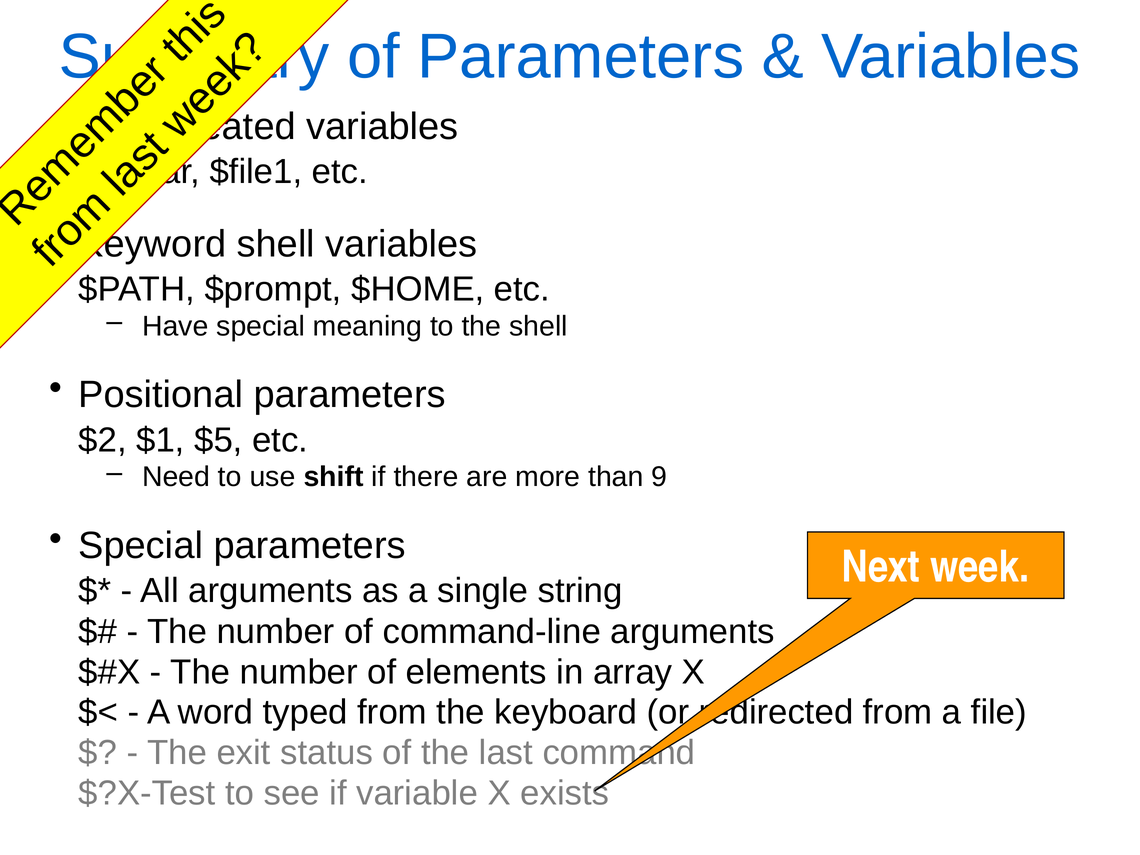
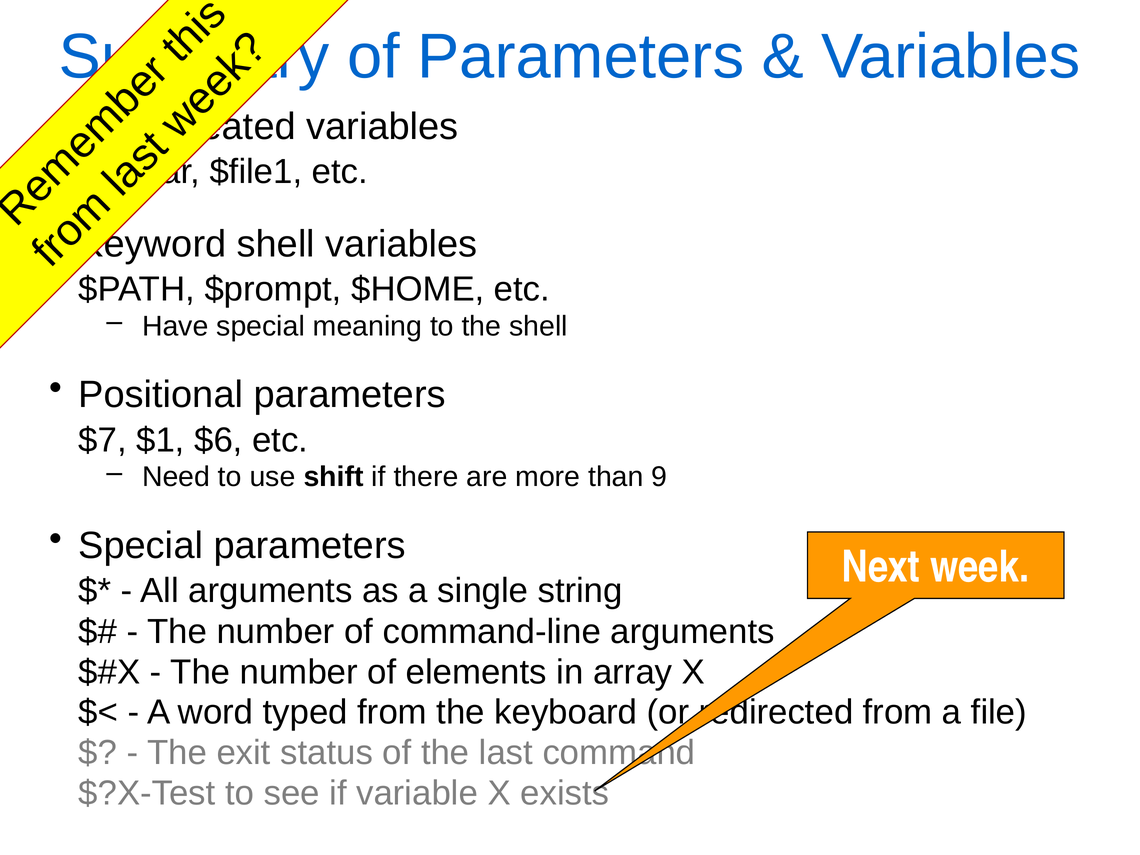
$2: $2 -> $7
$5: $5 -> $6
